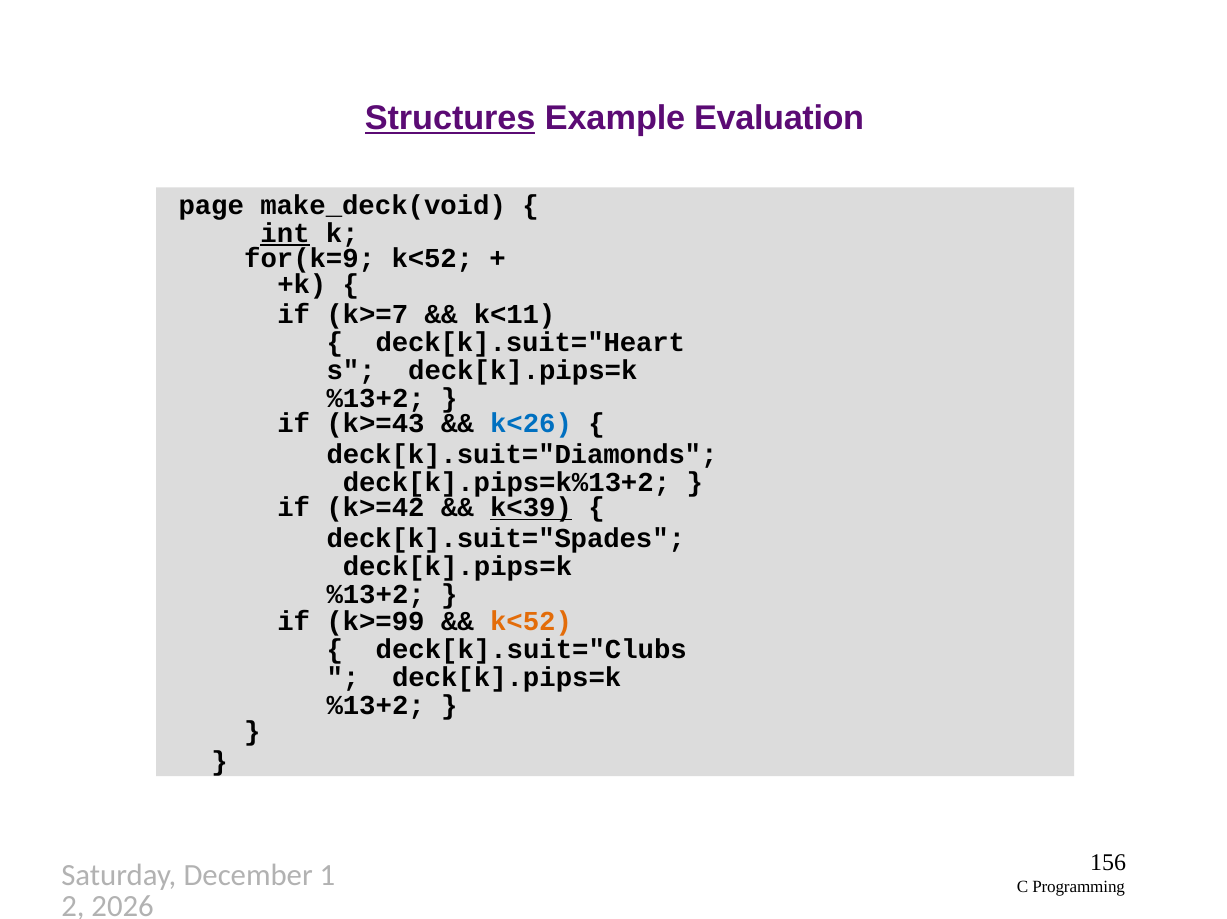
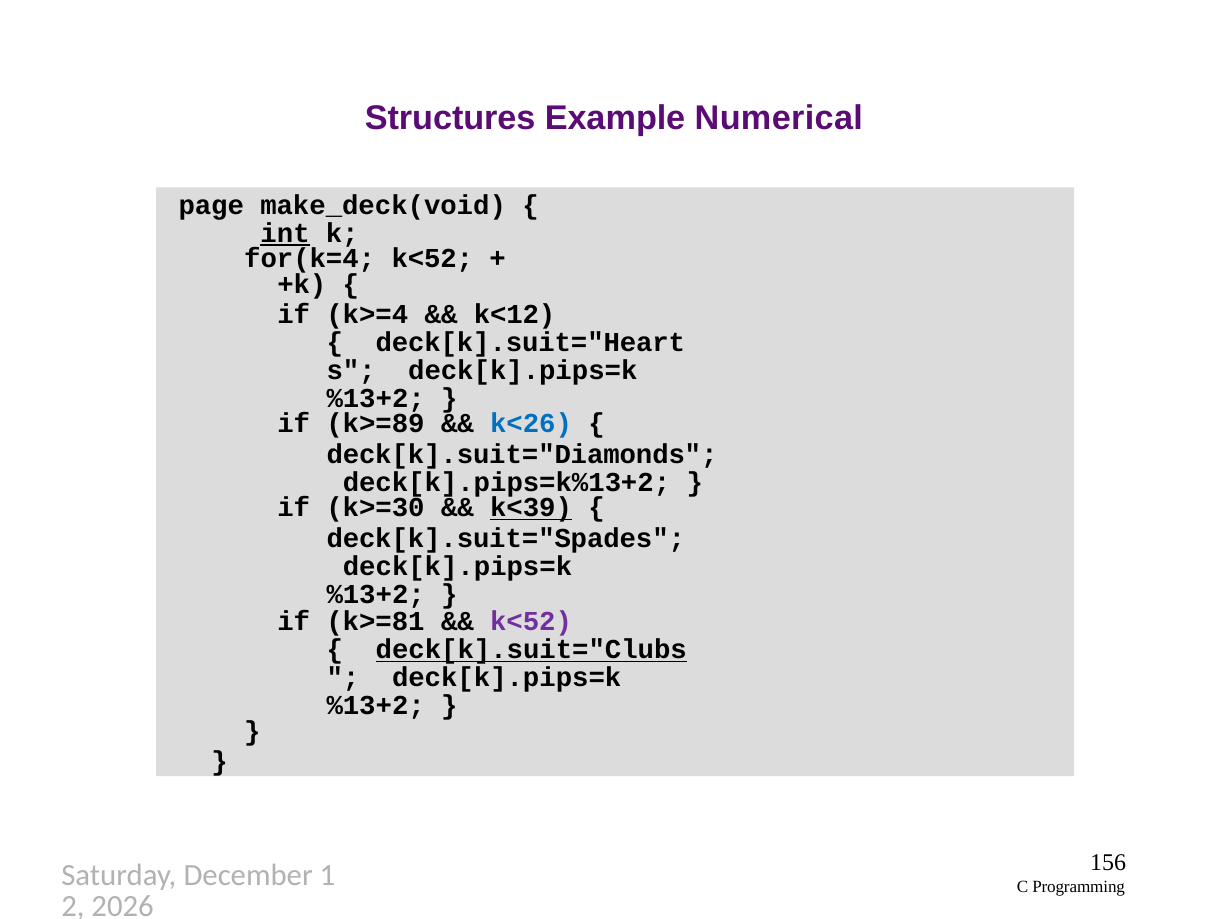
Structures underline: present -> none
Evaluation: Evaluation -> Numerical
for(k=9: for(k=9 -> for(k=4
k>=7: k>=7 -> k>=4
k<11: k<11 -> k<12
k>=43: k>=43 -> k>=89
k>=42: k>=42 -> k>=30
k>=99: k>=99 -> k>=81
k<52 at (531, 622) colour: orange -> purple
deck[k].suit="Clubs underline: none -> present
